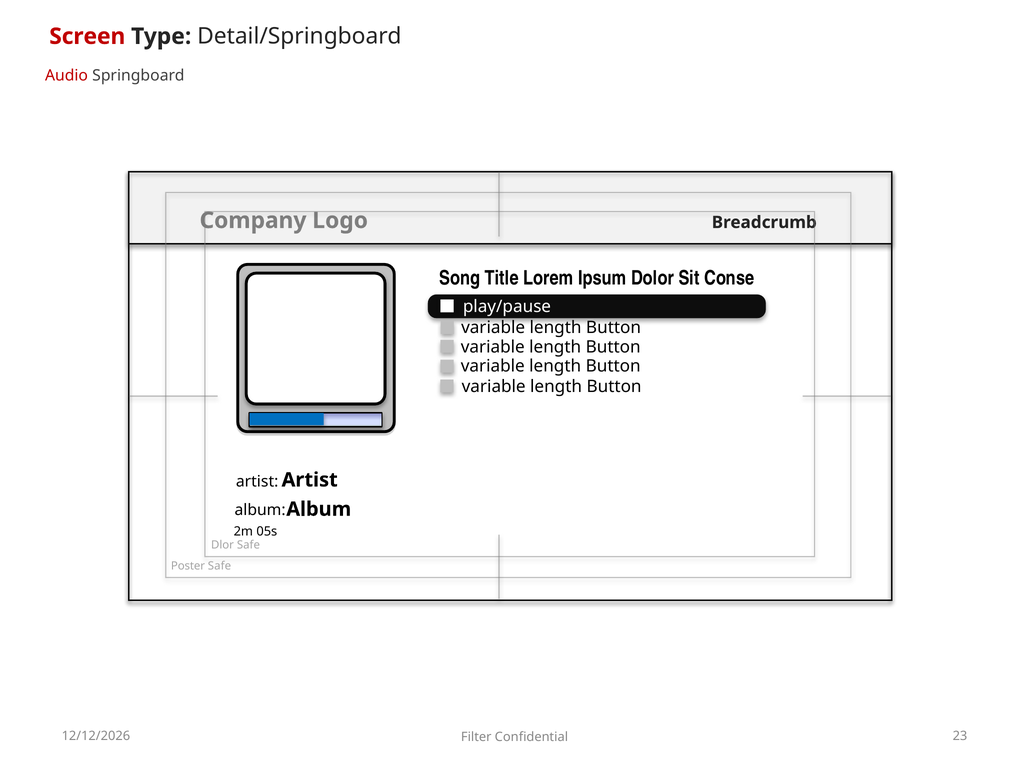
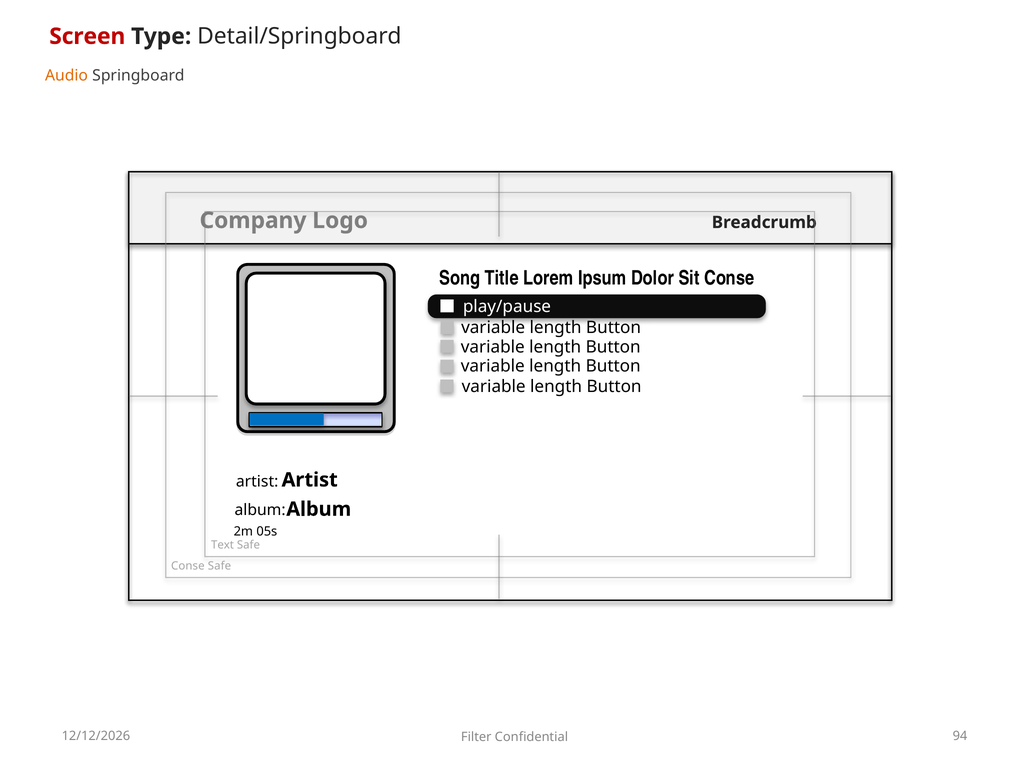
Audio colour: red -> orange
Dlor: Dlor -> Text
Poster at (188, 566): Poster -> Conse
23: 23 -> 94
